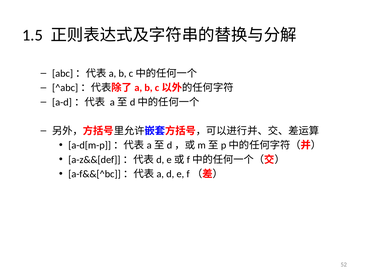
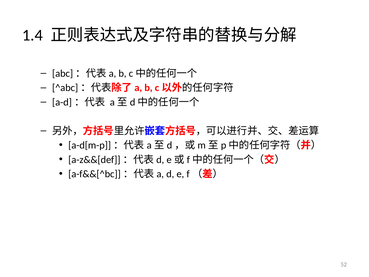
1.5: 1.5 -> 1.4
